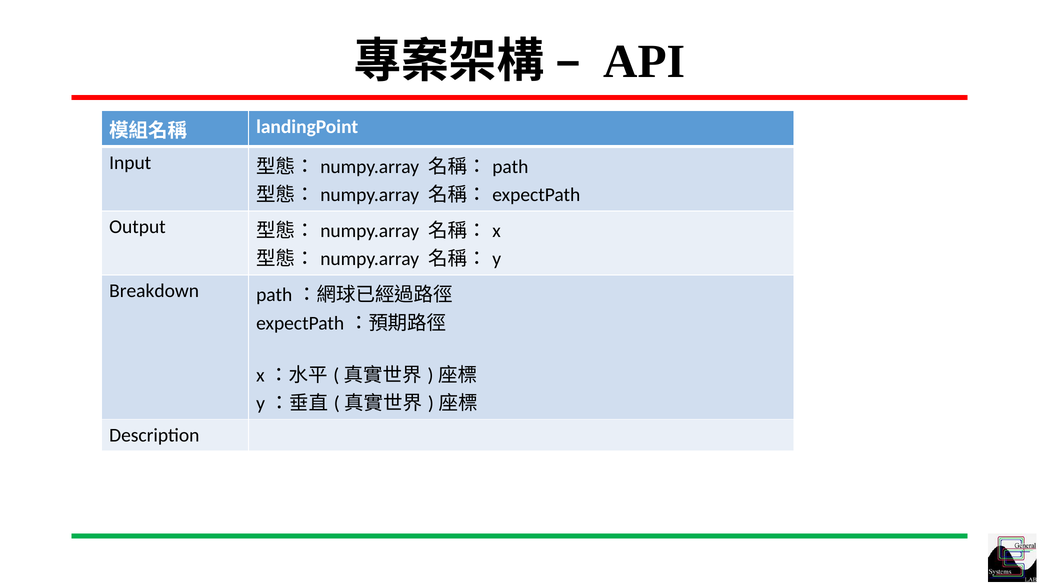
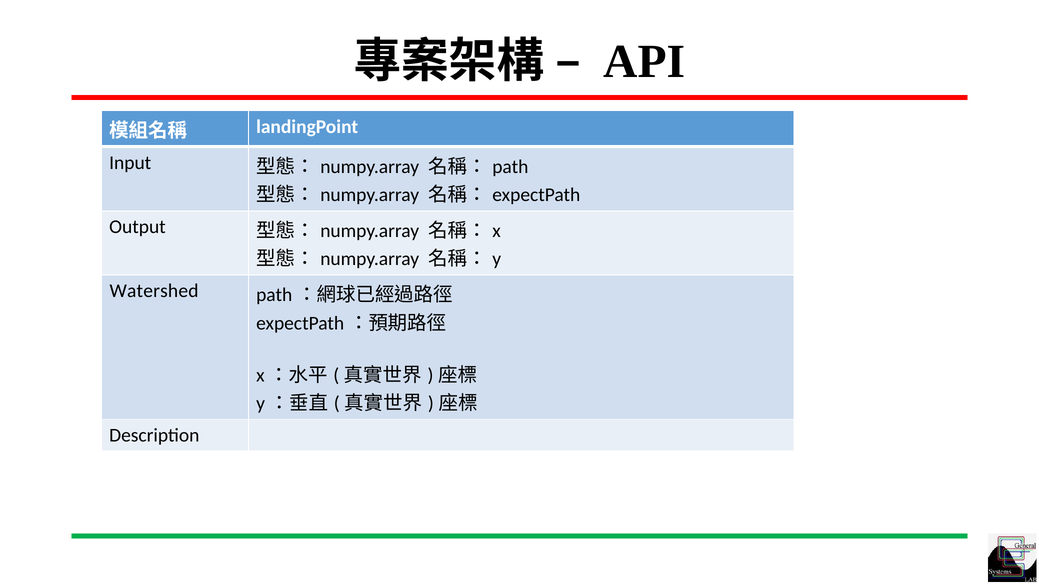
Breakdown: Breakdown -> Watershed
